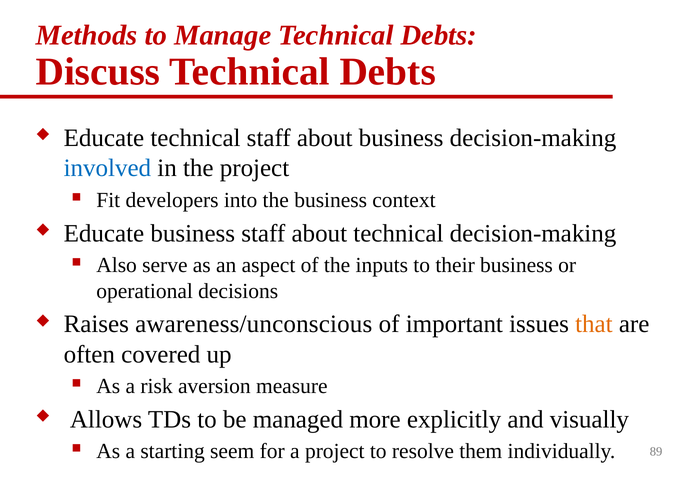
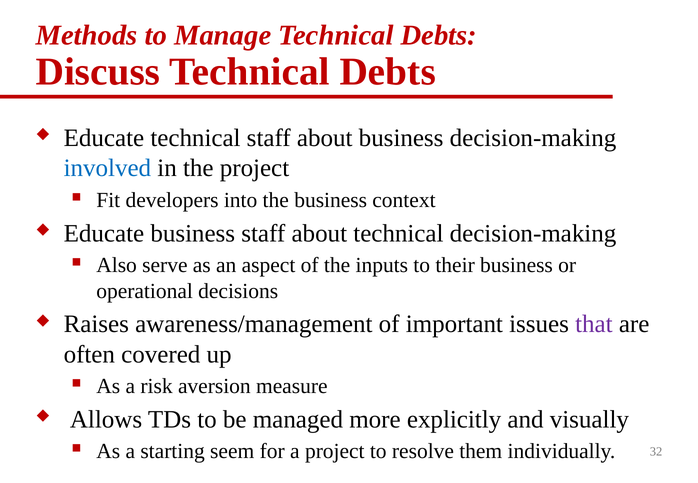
awareness/unconscious: awareness/unconscious -> awareness/management
that colour: orange -> purple
89: 89 -> 32
